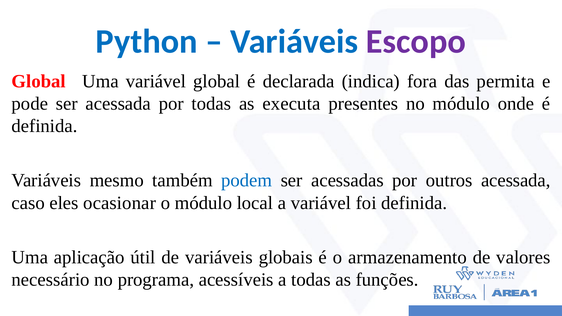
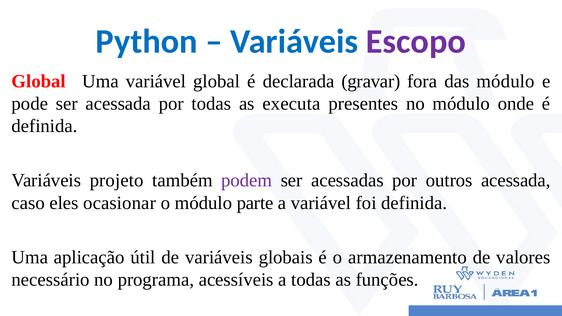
indica: indica -> gravar
das permita: permita -> módulo
mesmo: mesmo -> projeto
podem colour: blue -> purple
local: local -> parte
